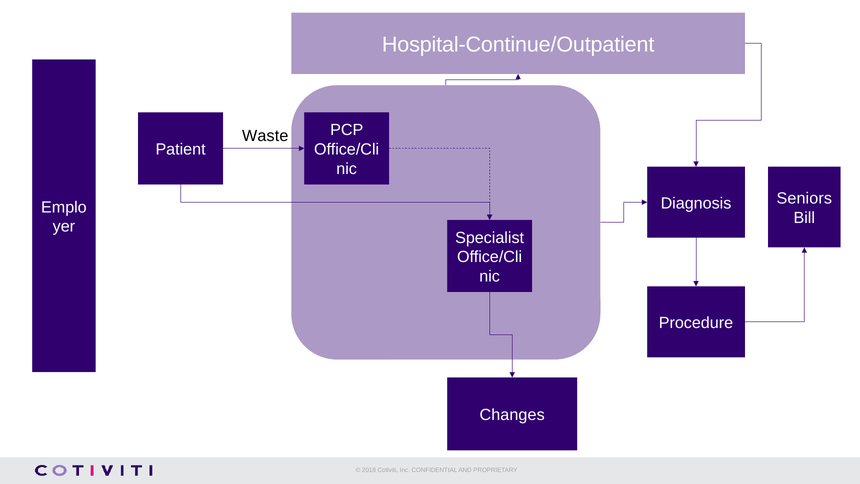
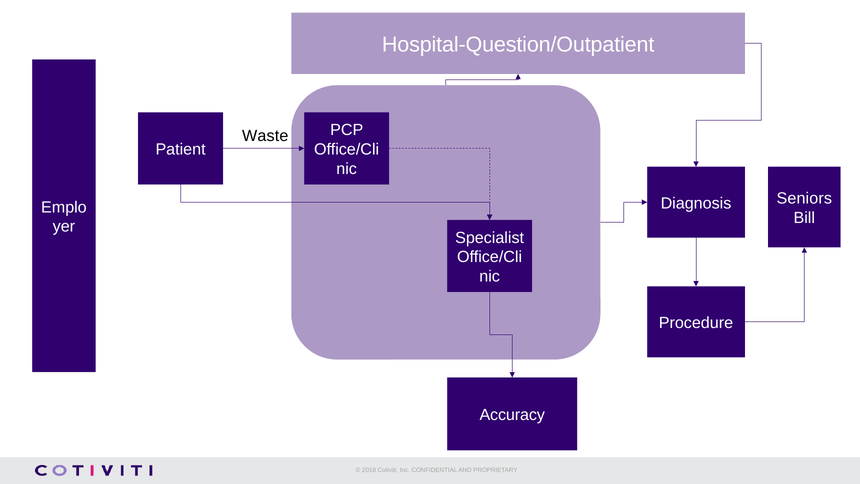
Hospital-Continue/Outpatient: Hospital-Continue/Outpatient -> Hospital-Question/Outpatient
Changes: Changes -> Accuracy
